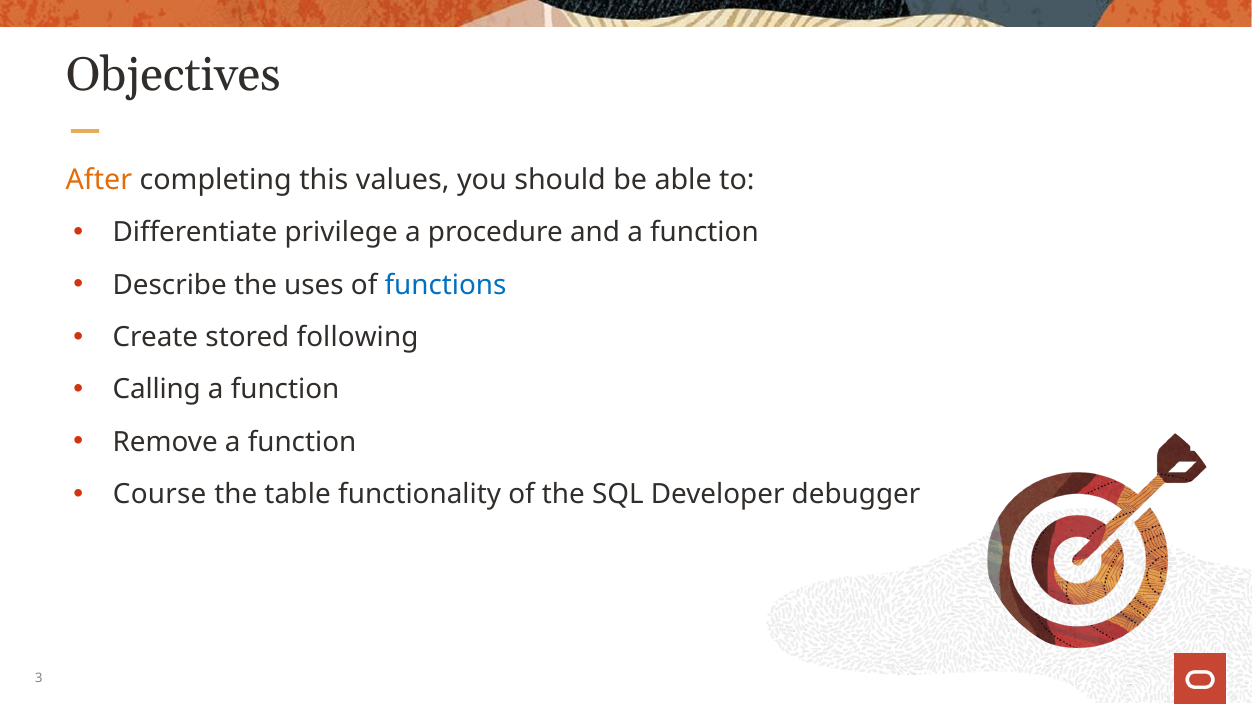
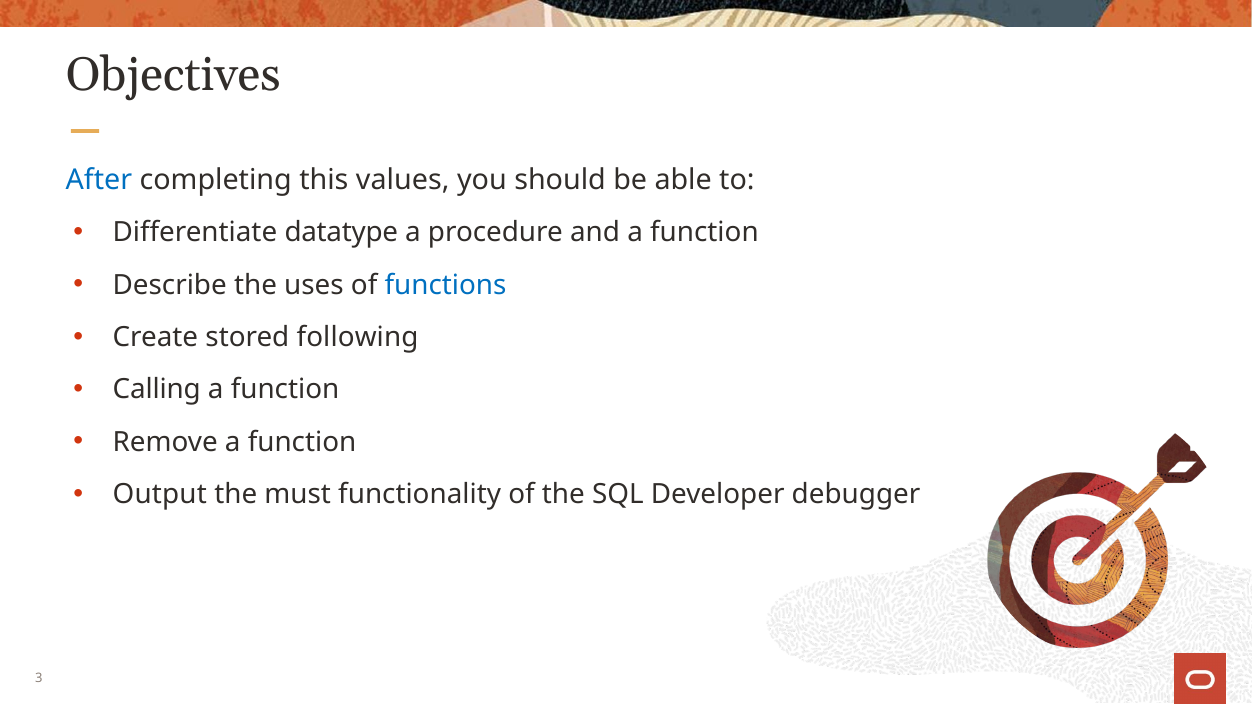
After colour: orange -> blue
privilege: privilege -> datatype
Course: Course -> Output
table: table -> must
